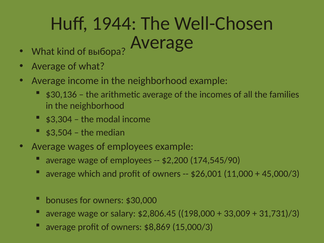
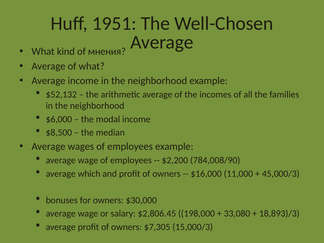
1944: 1944 -> 1951
выбора: выбора -> мнения
$30,136: $30,136 -> $52,132
$3,304: $3,304 -> $6,000
$3,504: $3,504 -> $8,500
174,545/90: 174,545/90 -> 784,008/90
$26,001: $26,001 -> $16,000
33,009: 33,009 -> 33,080
31,731)/3: 31,731)/3 -> 18,893)/3
$8,869: $8,869 -> $7,305
